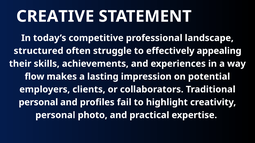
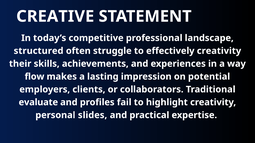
effectively appealing: appealing -> creativity
personal at (38, 103): personal -> evaluate
photo: photo -> slides
